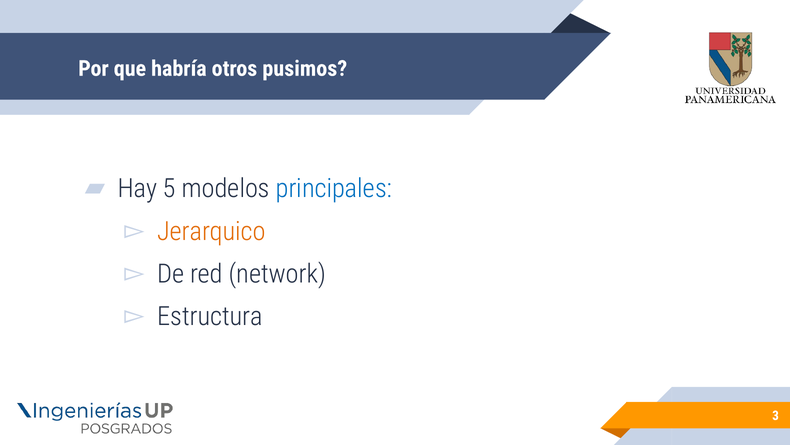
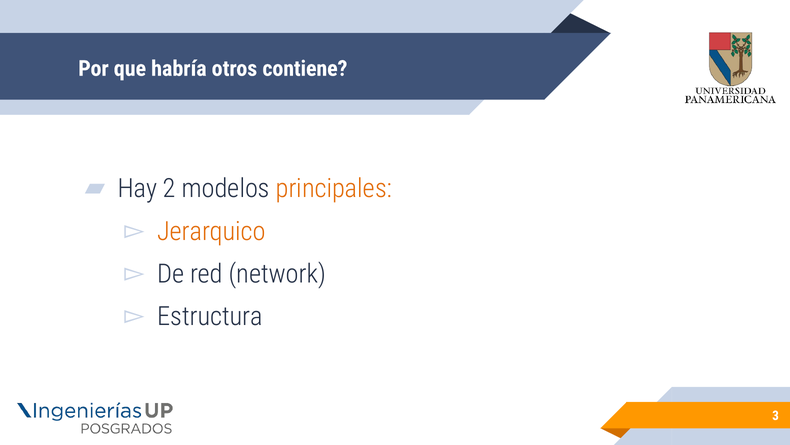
pusimos: pusimos -> contiene
5: 5 -> 2
principales colour: blue -> orange
